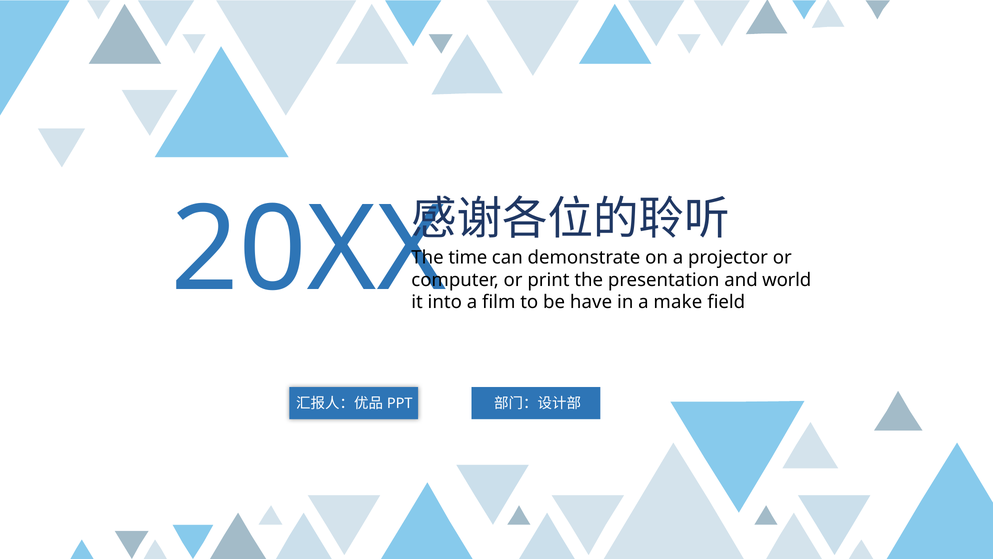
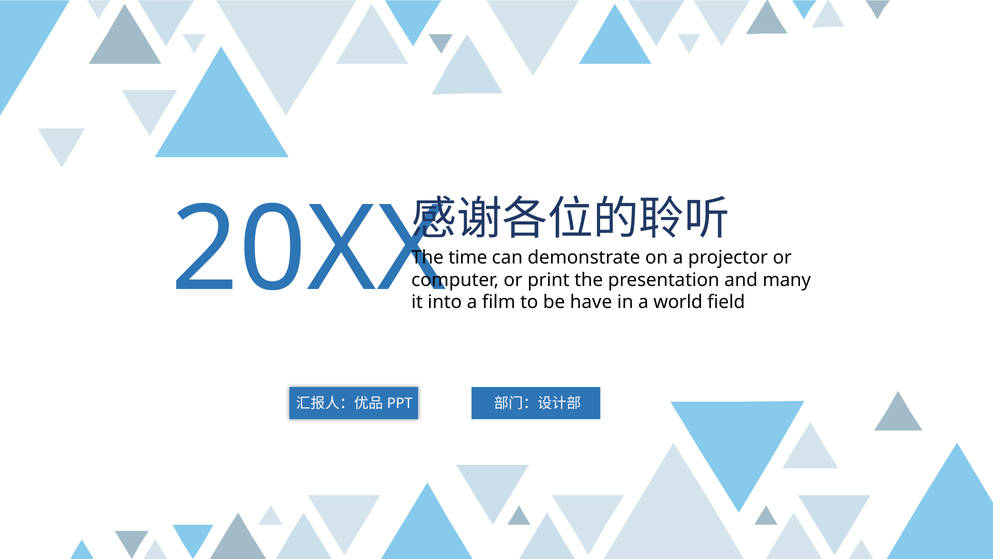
world: world -> many
make: make -> world
